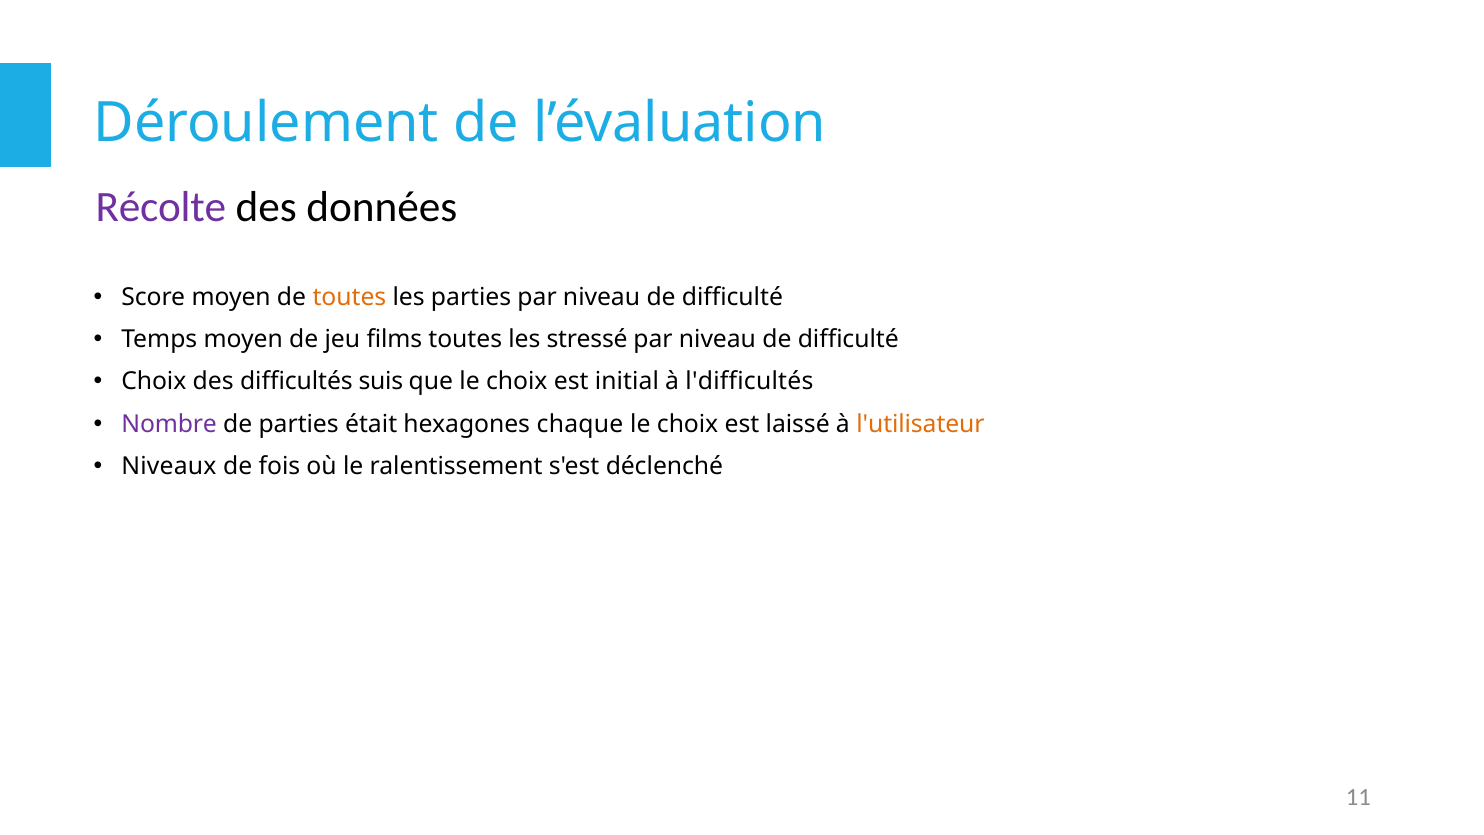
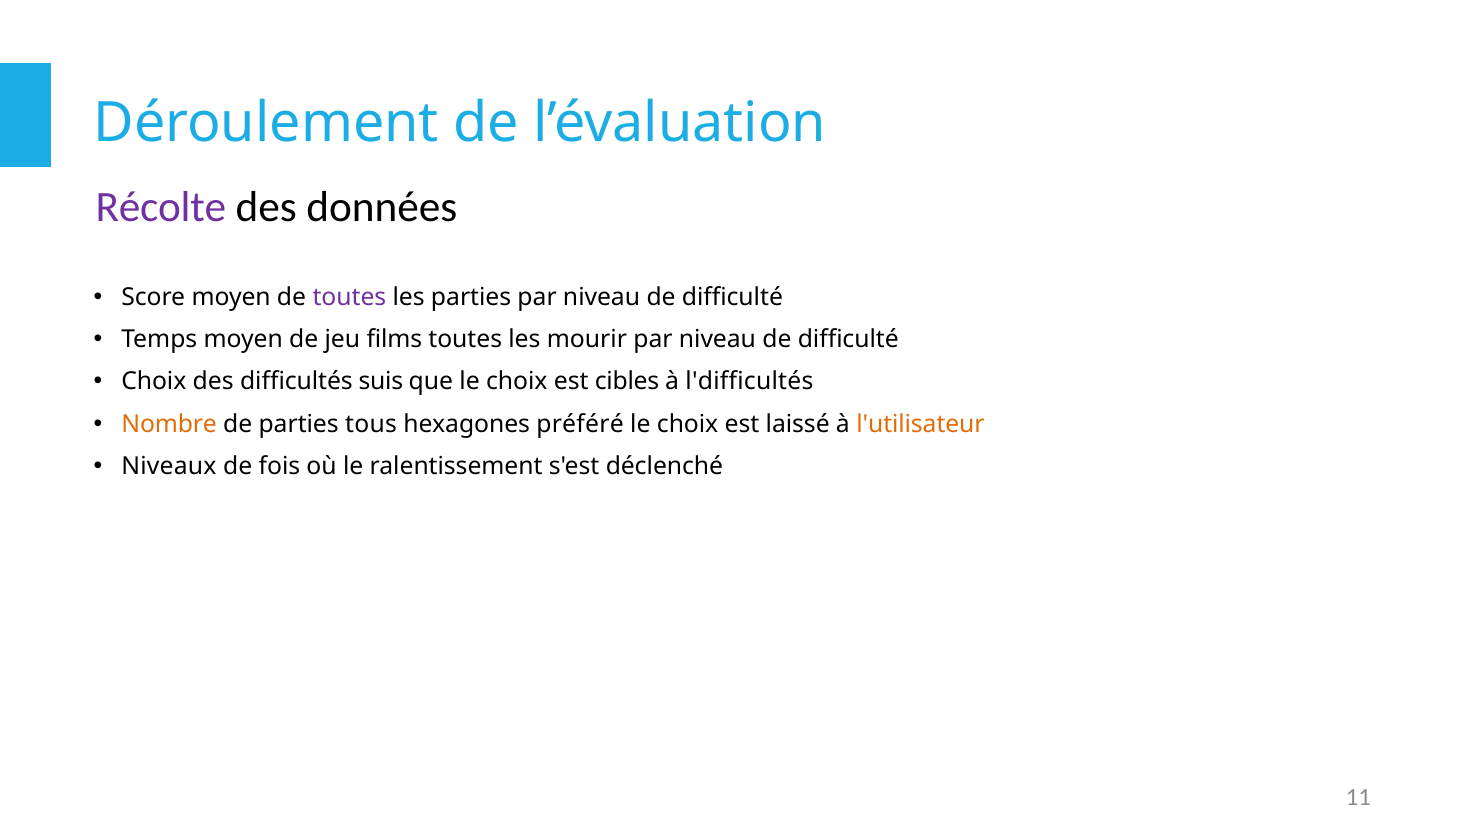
toutes at (349, 297) colour: orange -> purple
stressé: stressé -> mourir
initial: initial -> cibles
Nombre colour: purple -> orange
était: était -> tous
chaque: chaque -> préféré
